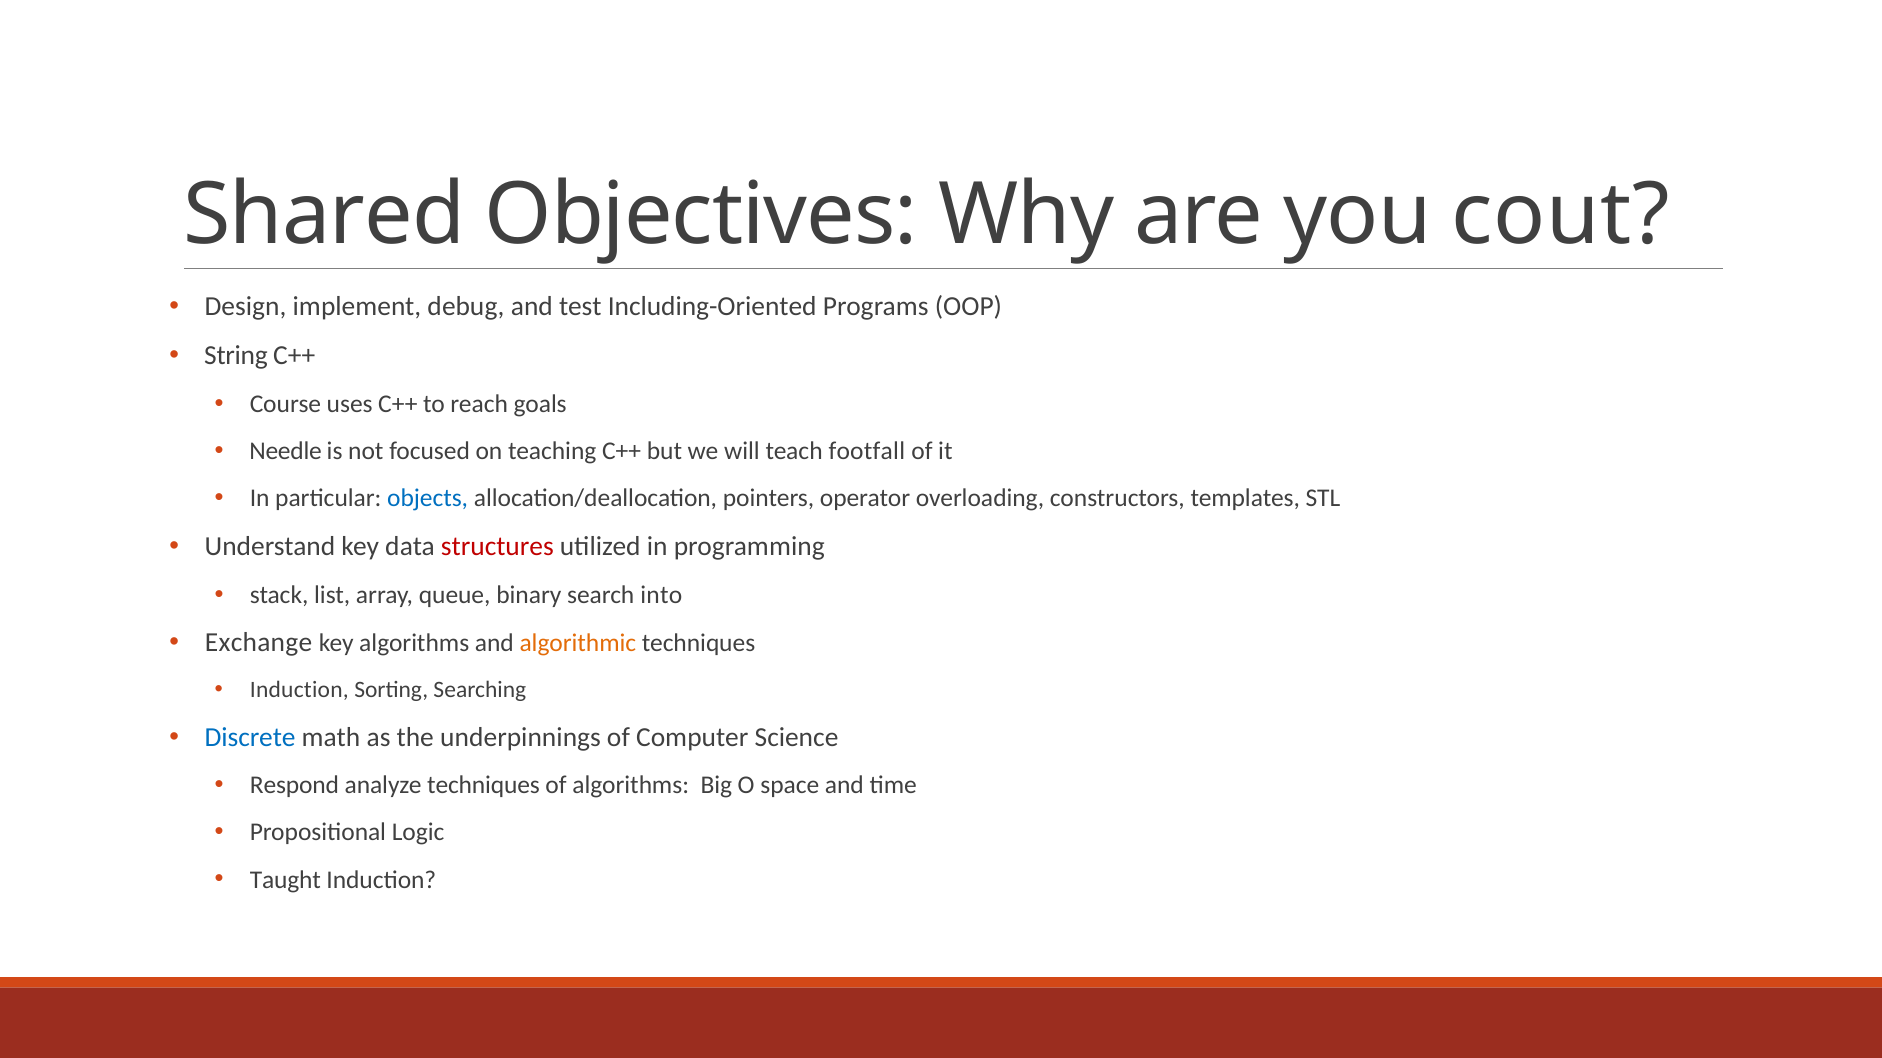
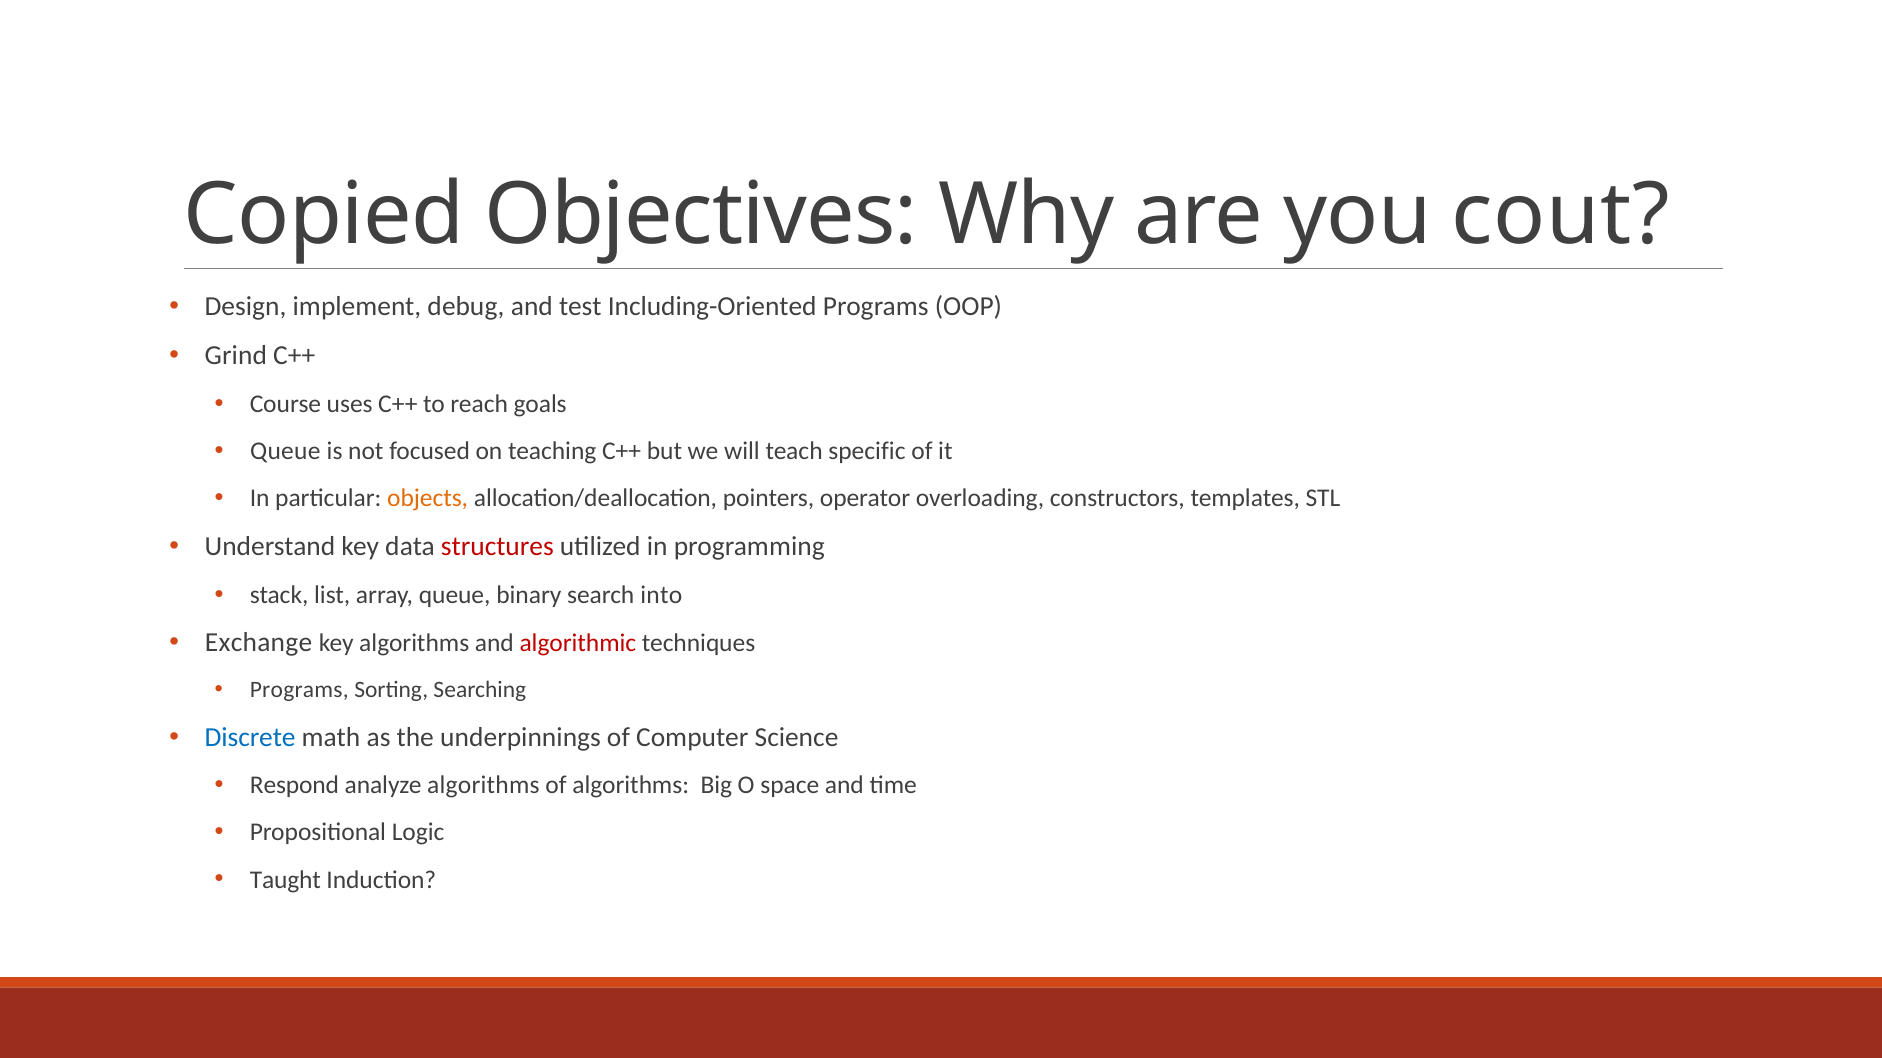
Shared: Shared -> Copied
String: String -> Grind
Needle at (286, 451): Needle -> Queue
footfall: footfall -> specific
objects colour: blue -> orange
algorithmic colour: orange -> red
Induction at (299, 690): Induction -> Programs
analyze techniques: techniques -> algorithms
